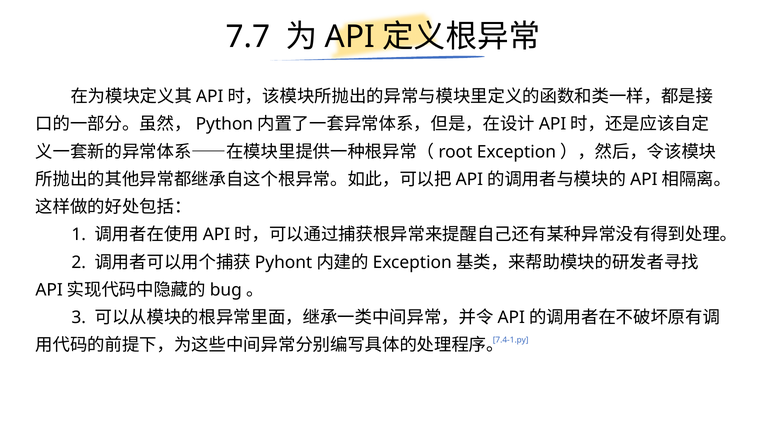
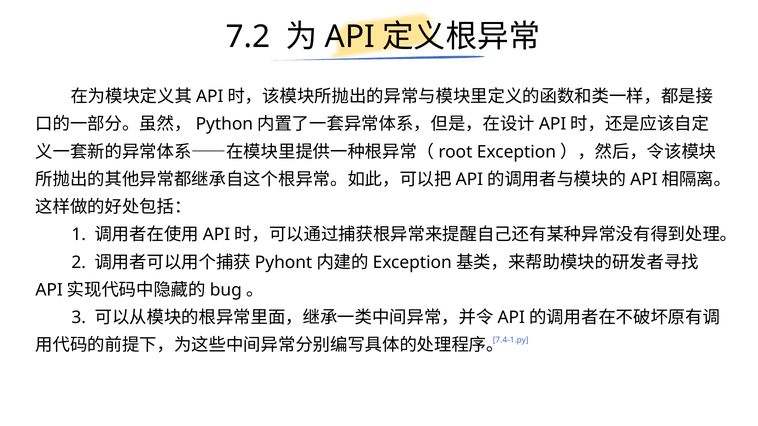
7.7: 7.7 -> 7.2
